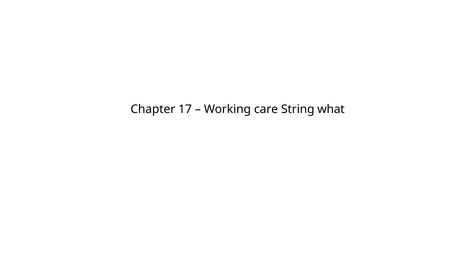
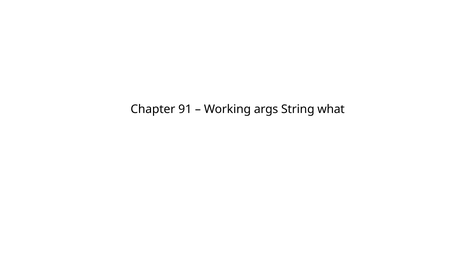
17: 17 -> 91
care: care -> args
